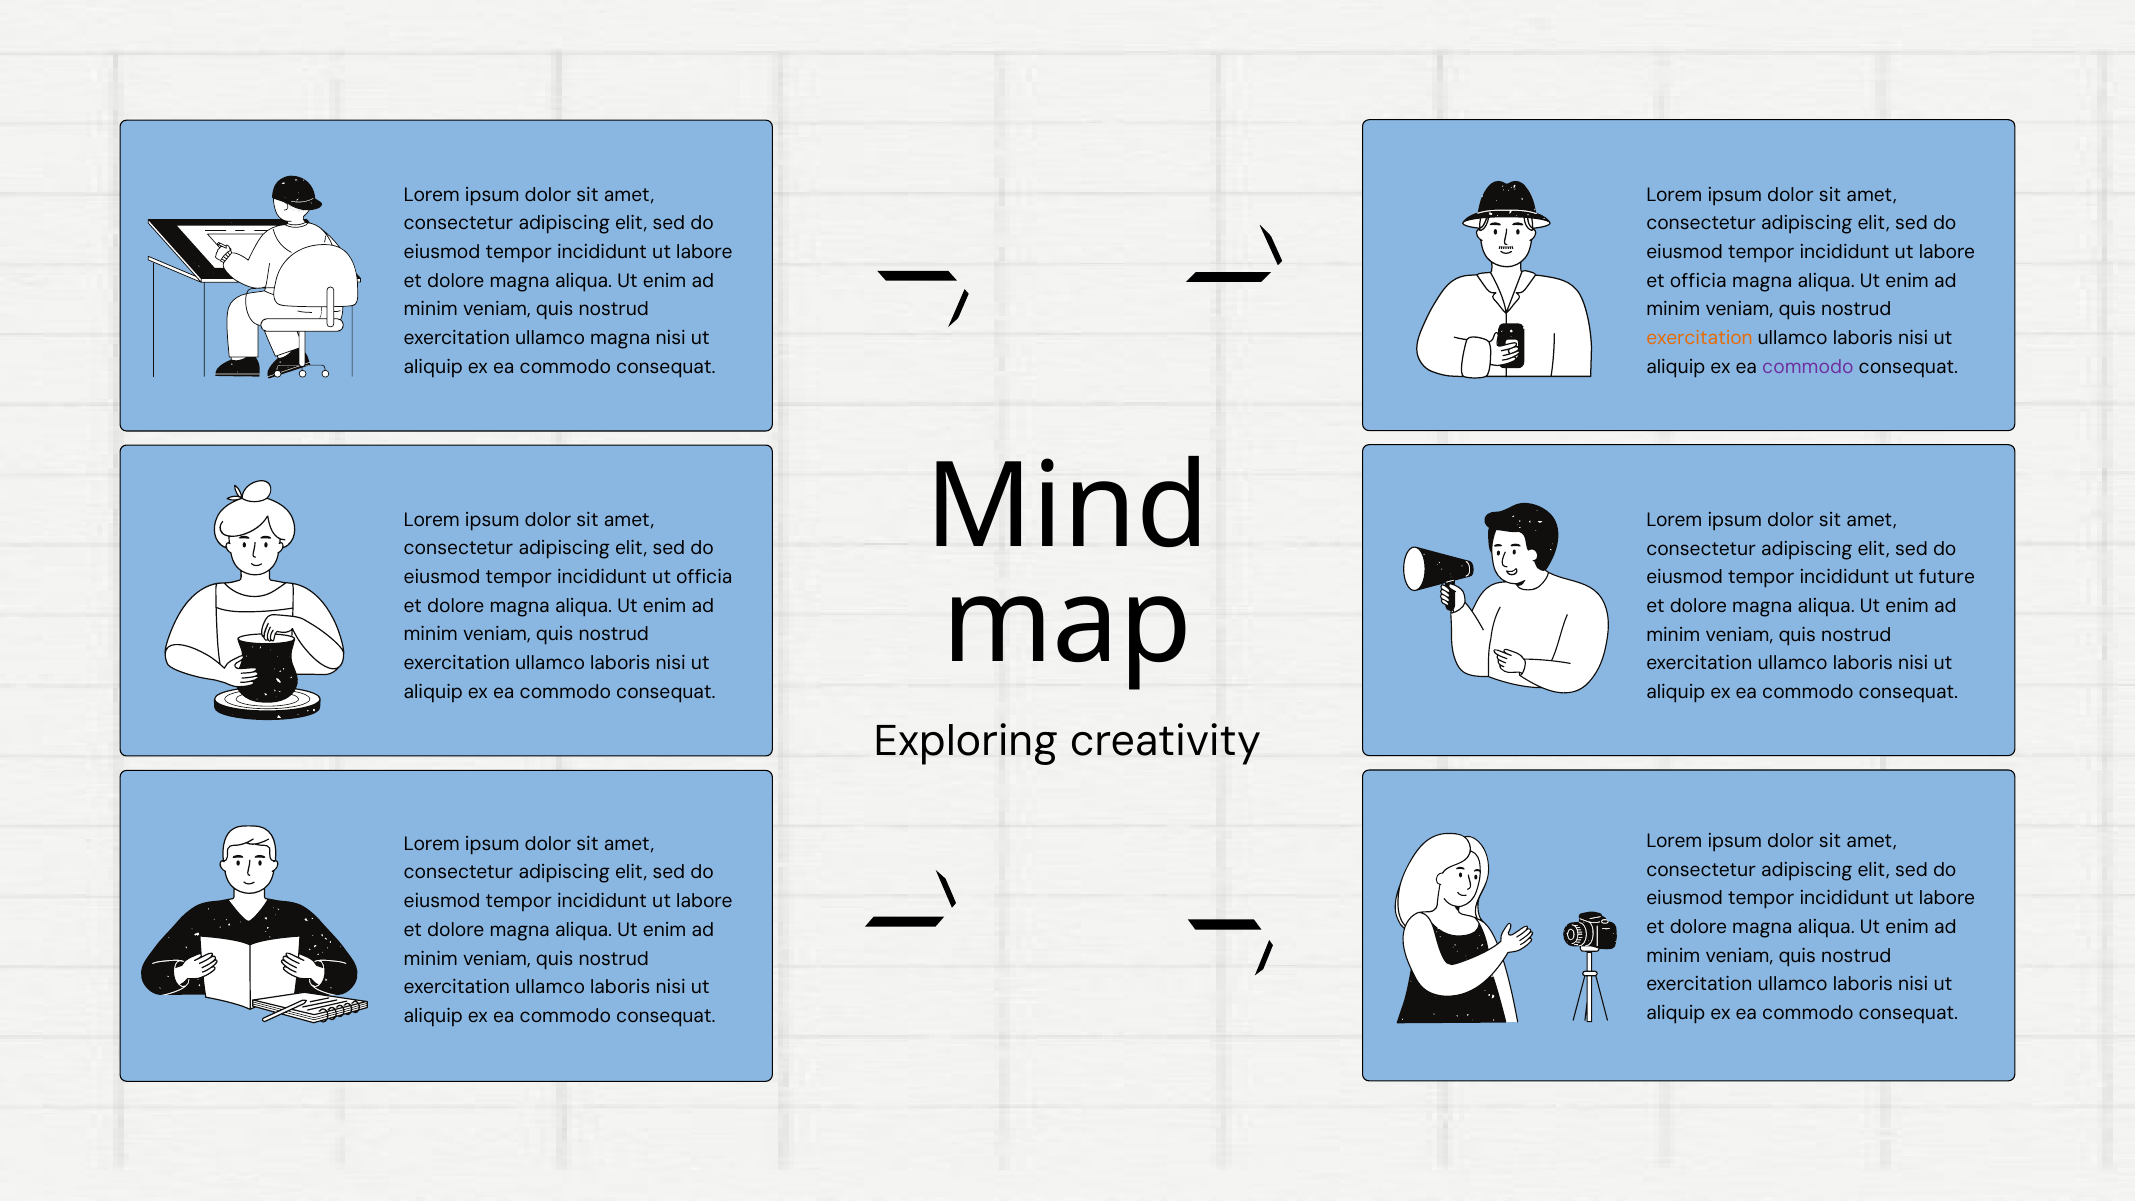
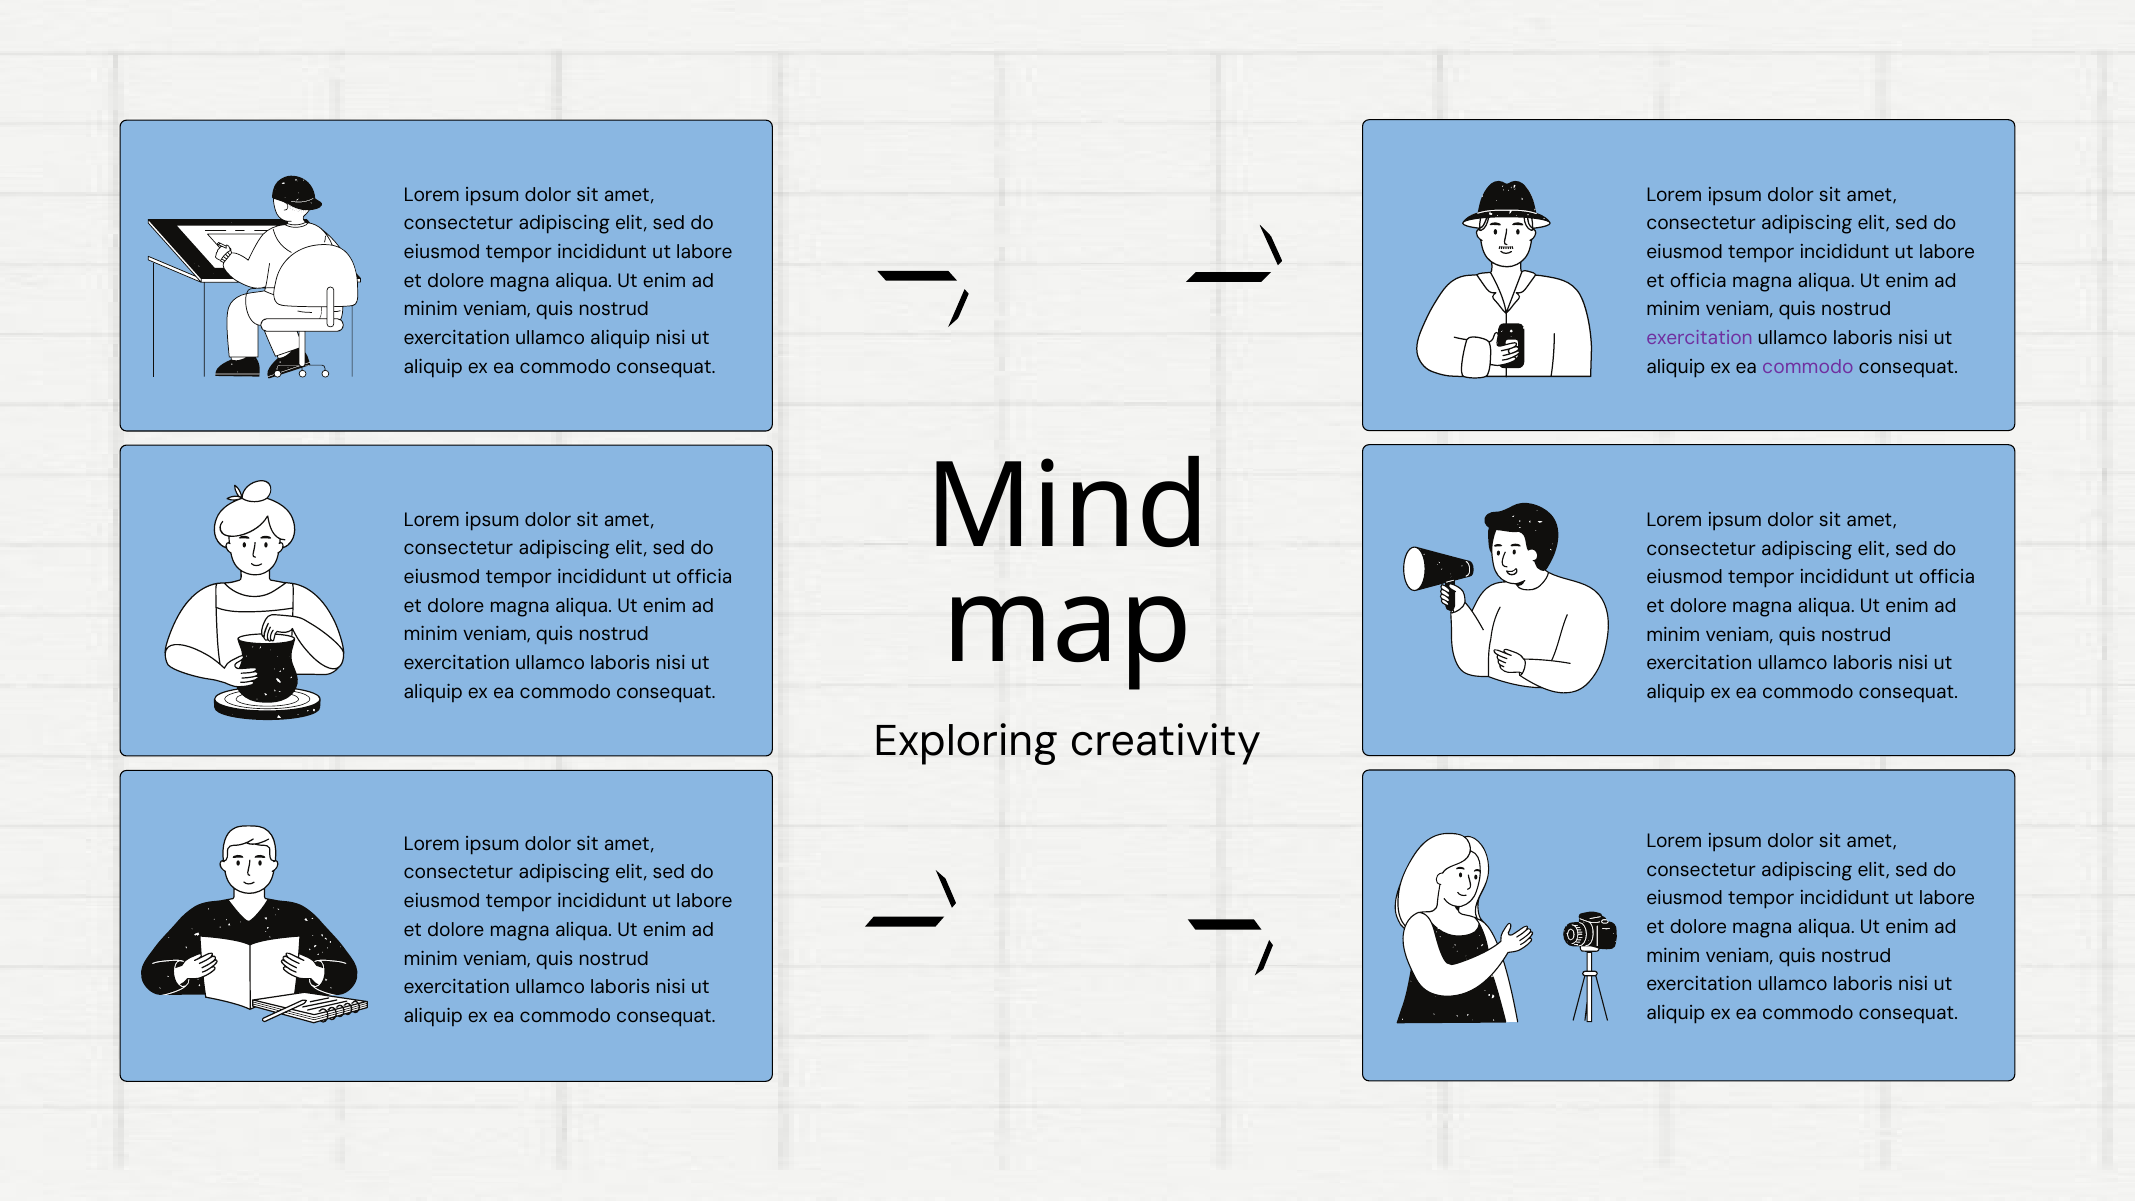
ullamco magna: magna -> aliquip
exercitation at (1700, 338) colour: orange -> purple
future at (1947, 577): future -> officia
